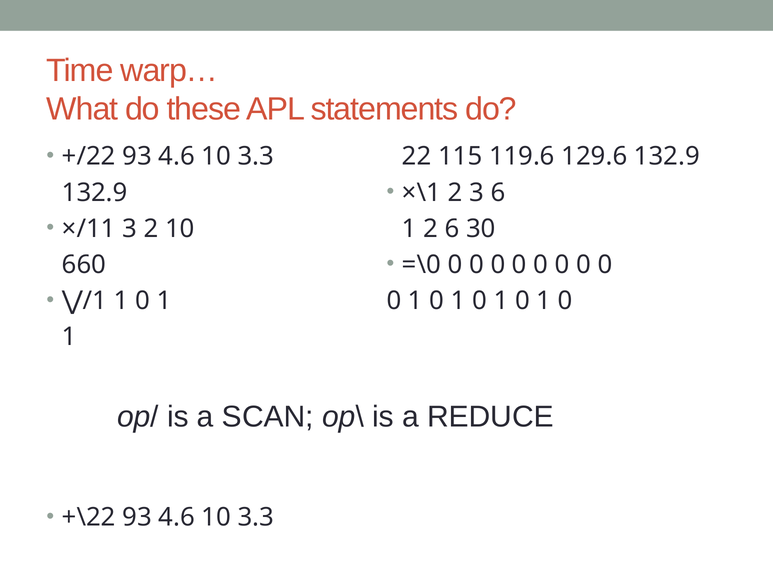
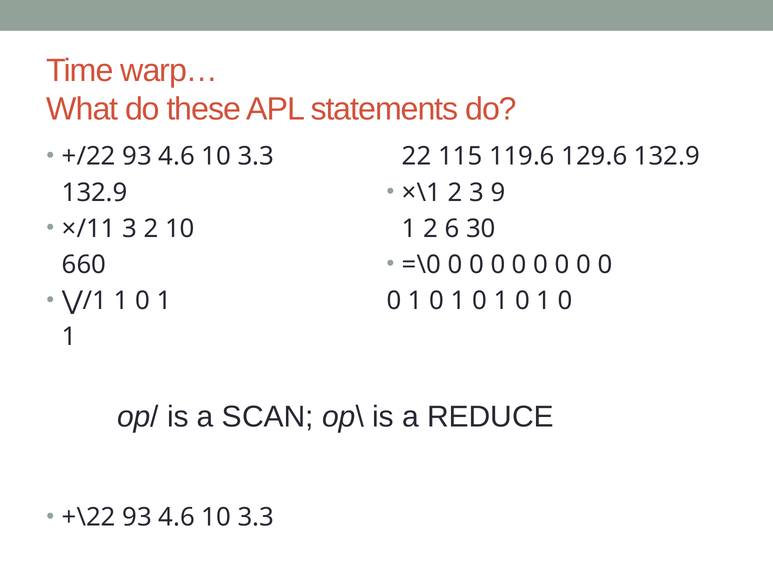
3 6: 6 -> 9
